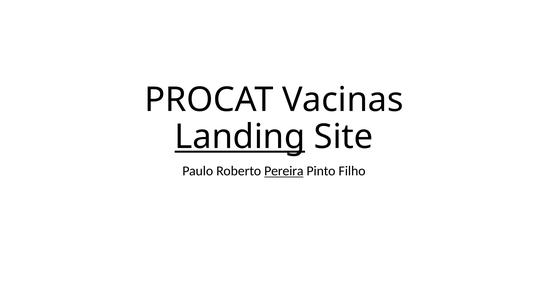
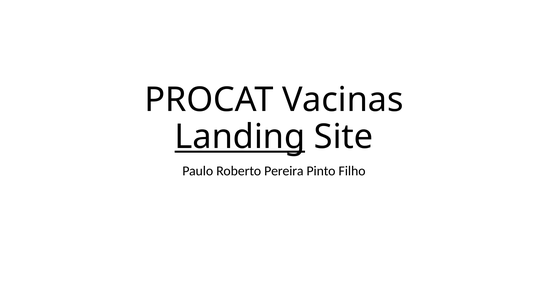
Pereira underline: present -> none
